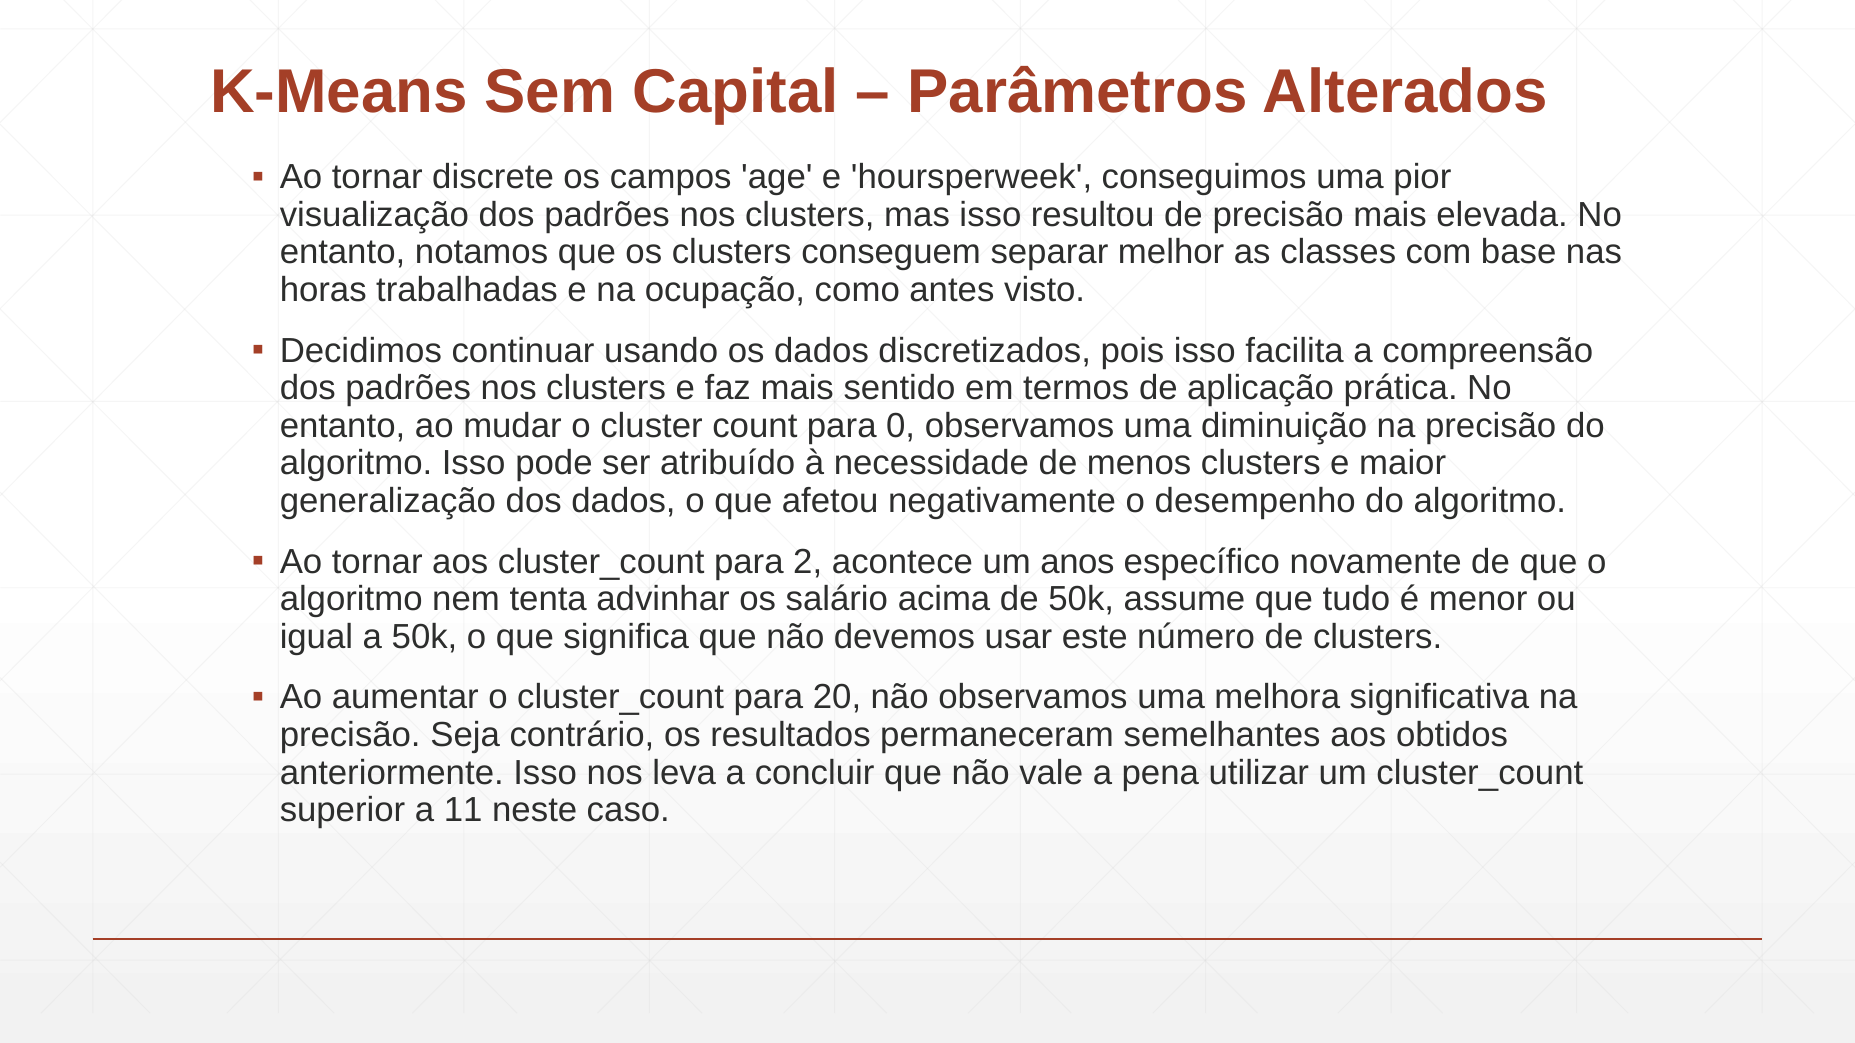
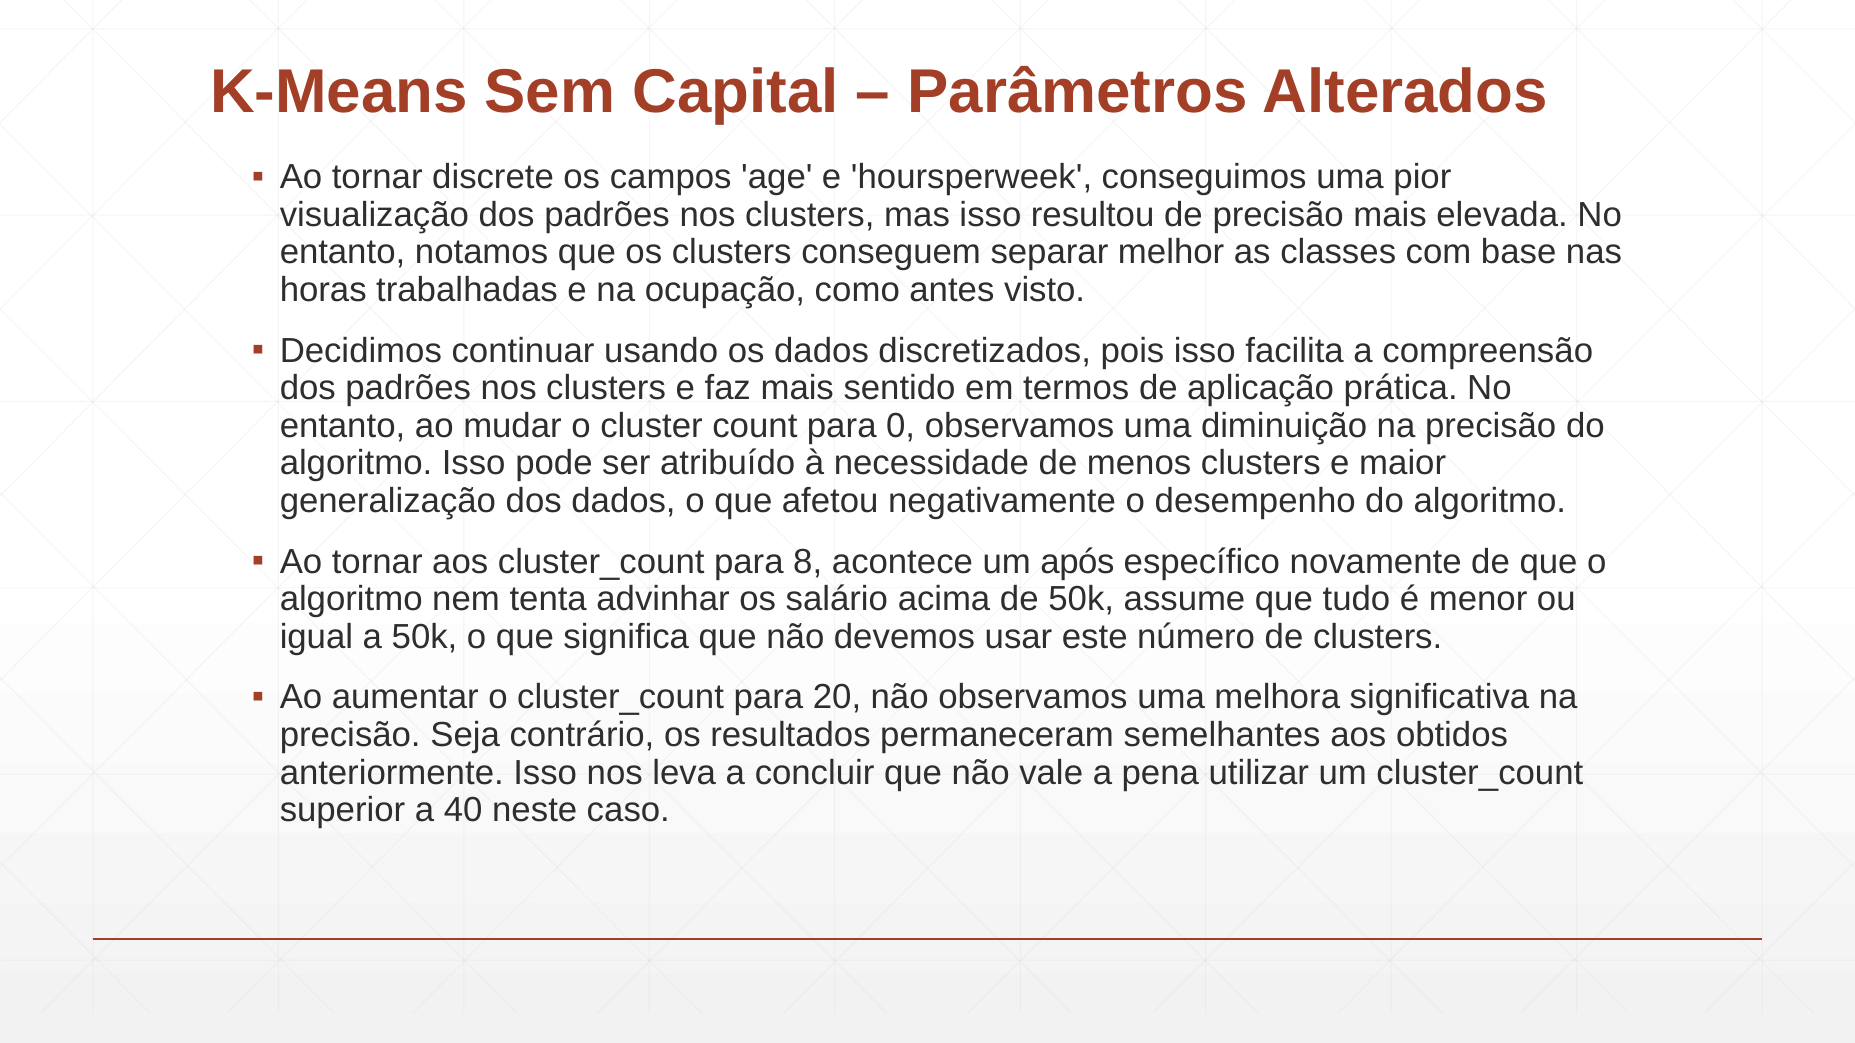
2: 2 -> 8
anos: anos -> após
11: 11 -> 40
